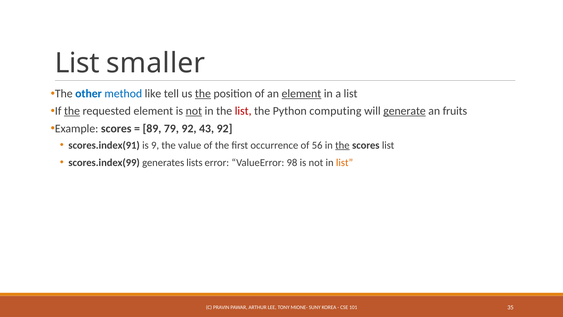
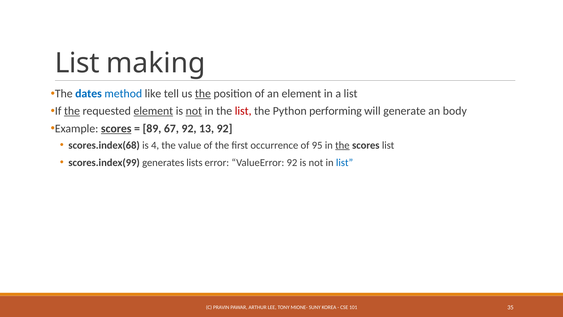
smaller: smaller -> making
other: other -> dates
element at (301, 94) underline: present -> none
element at (153, 111) underline: none -> present
computing: computing -> performing
generate underline: present -> none
fruits: fruits -> body
scores at (116, 128) underline: none -> present
79: 79 -> 67
43: 43 -> 13
scores.index(91: scores.index(91 -> scores.index(68
9: 9 -> 4
56: 56 -> 95
ValueError 98: 98 -> 92
list at (345, 162) colour: orange -> blue
